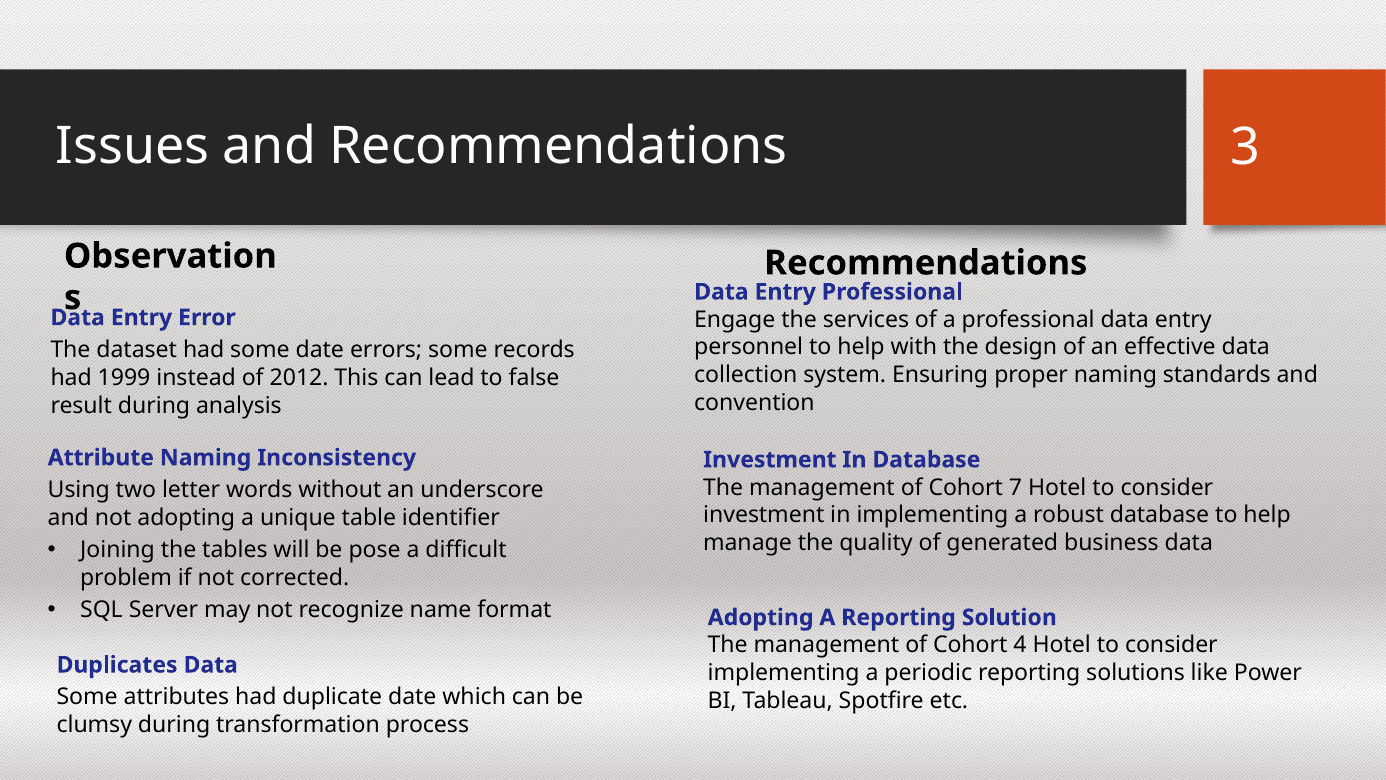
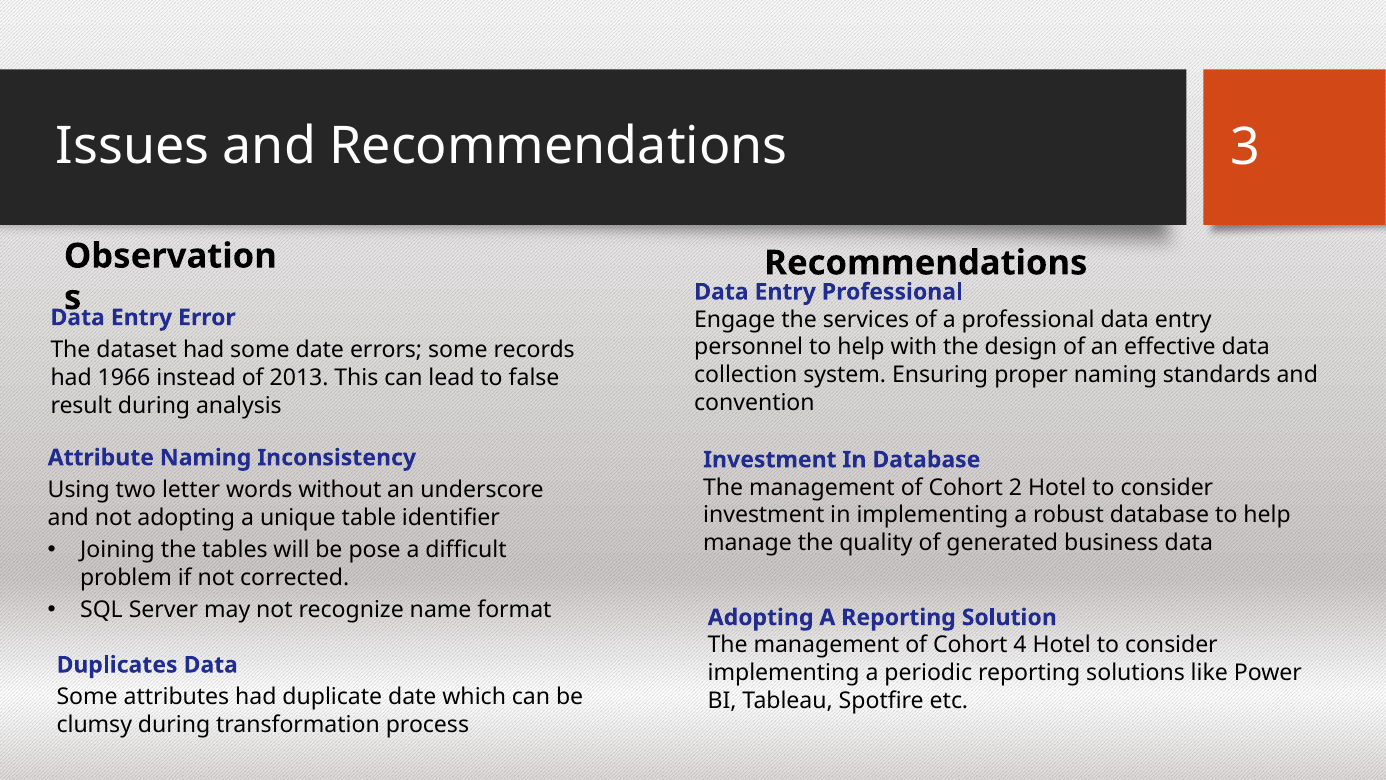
1999: 1999 -> 1966
2012: 2012 -> 2013
7: 7 -> 2
